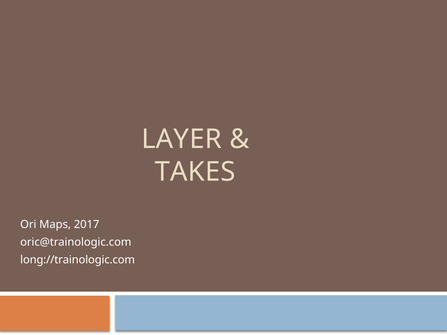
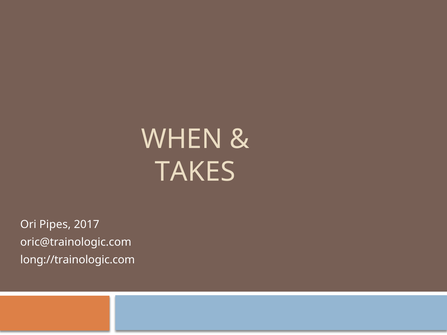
LAYER: LAYER -> WHEN
Maps: Maps -> Pipes
